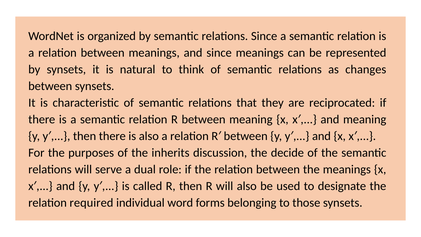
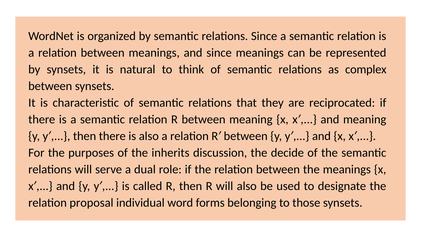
changes: changes -> complex
required: required -> proposal
